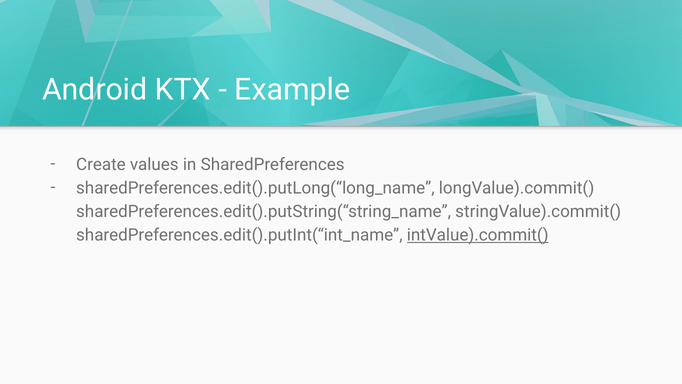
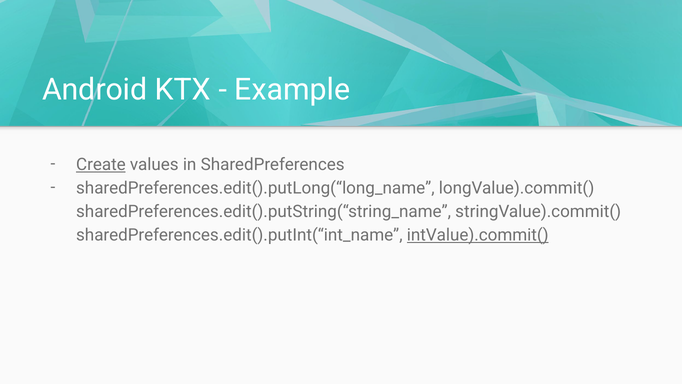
Create underline: none -> present
